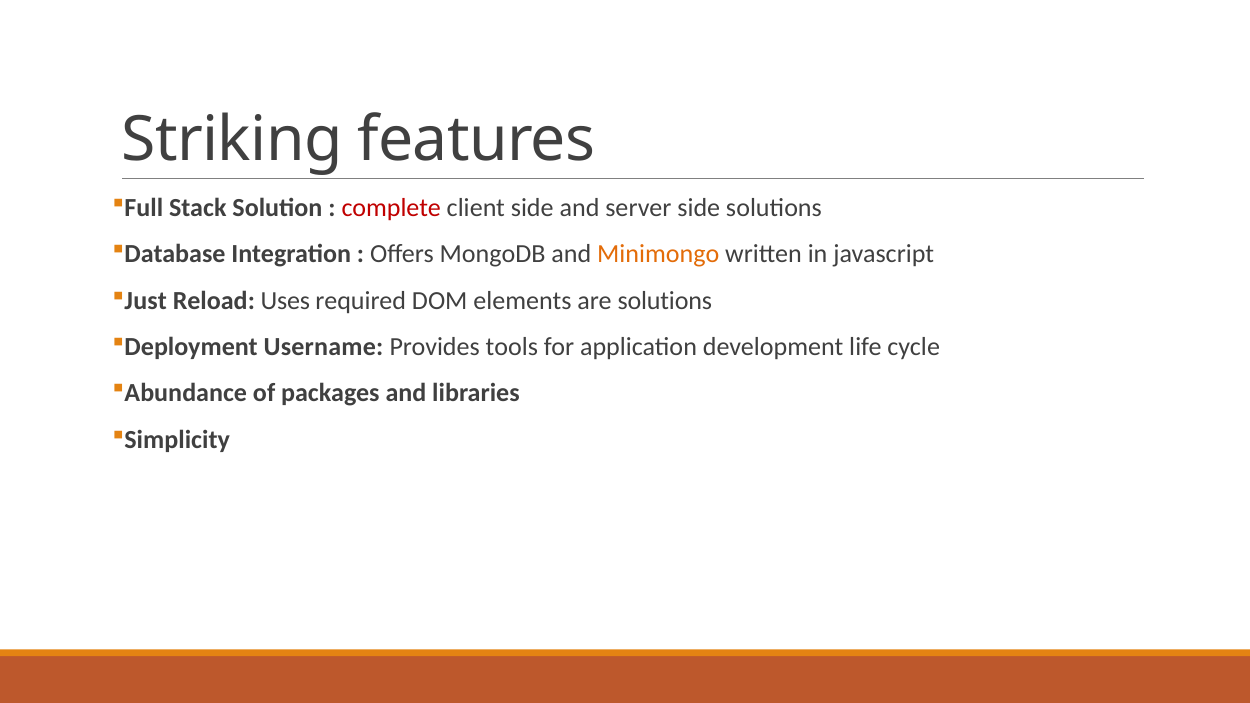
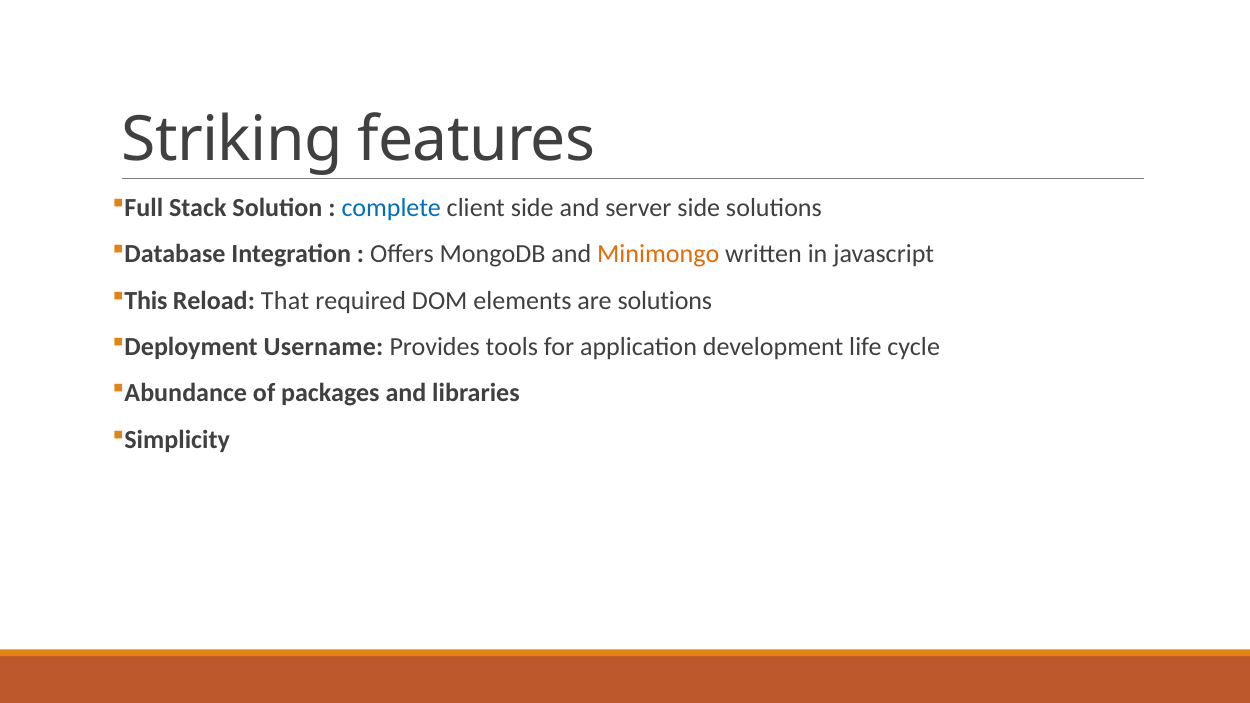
complete colour: red -> blue
Just: Just -> This
Uses: Uses -> That
